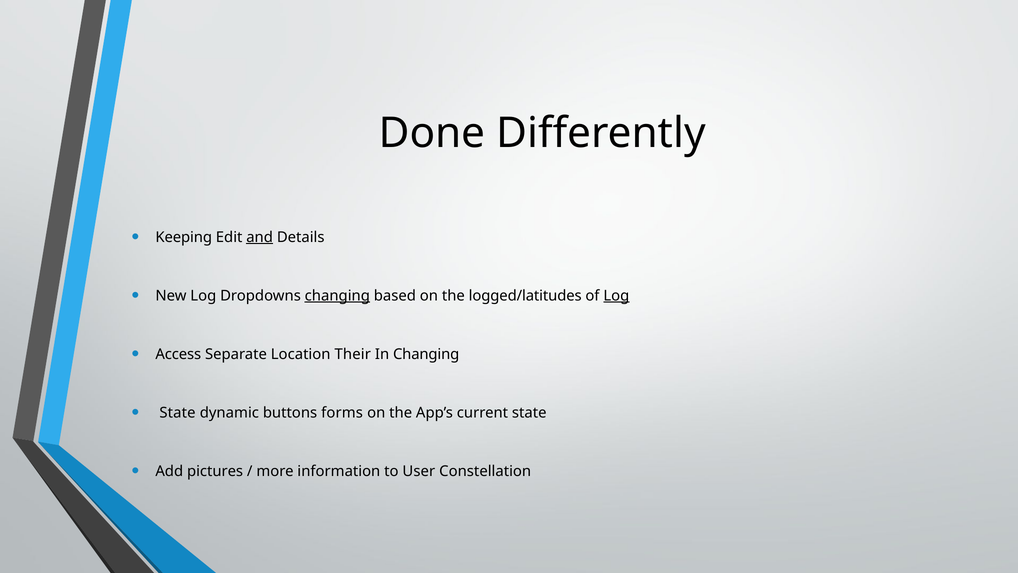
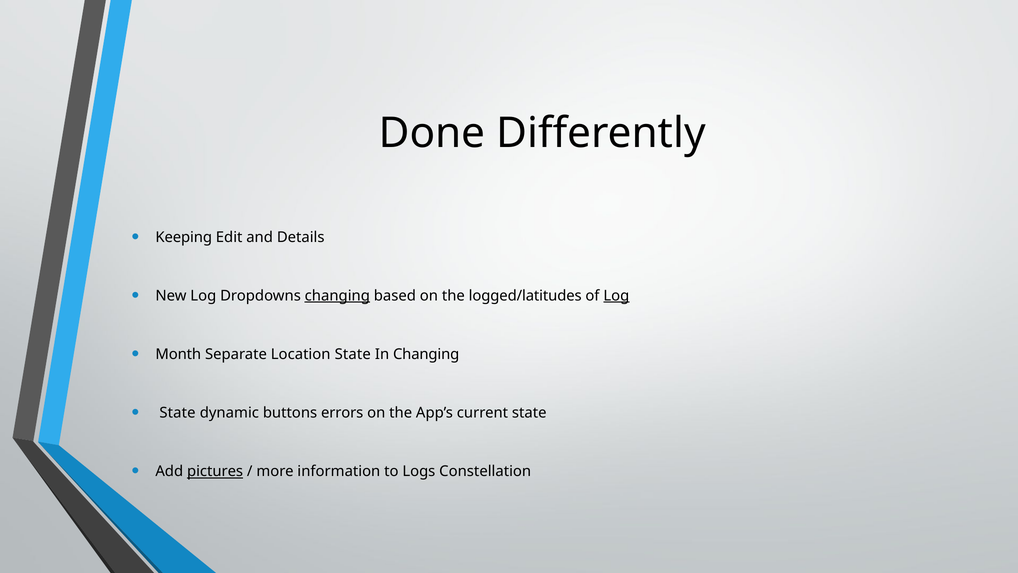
and underline: present -> none
Access: Access -> Month
Location Their: Their -> State
forms: forms -> errors
pictures underline: none -> present
User: User -> Logs
